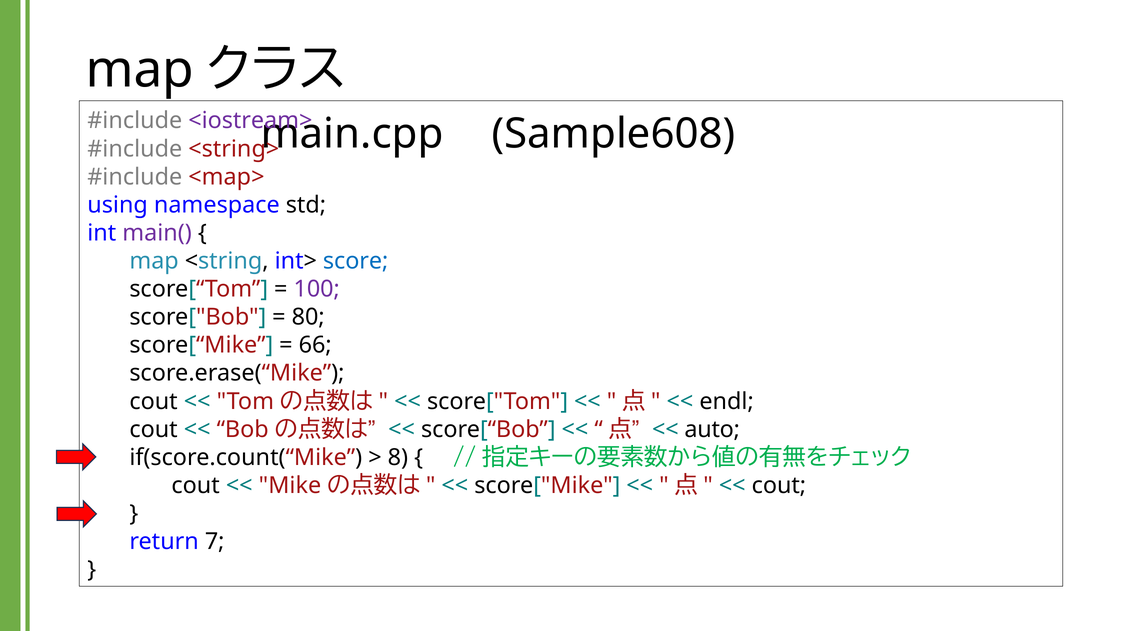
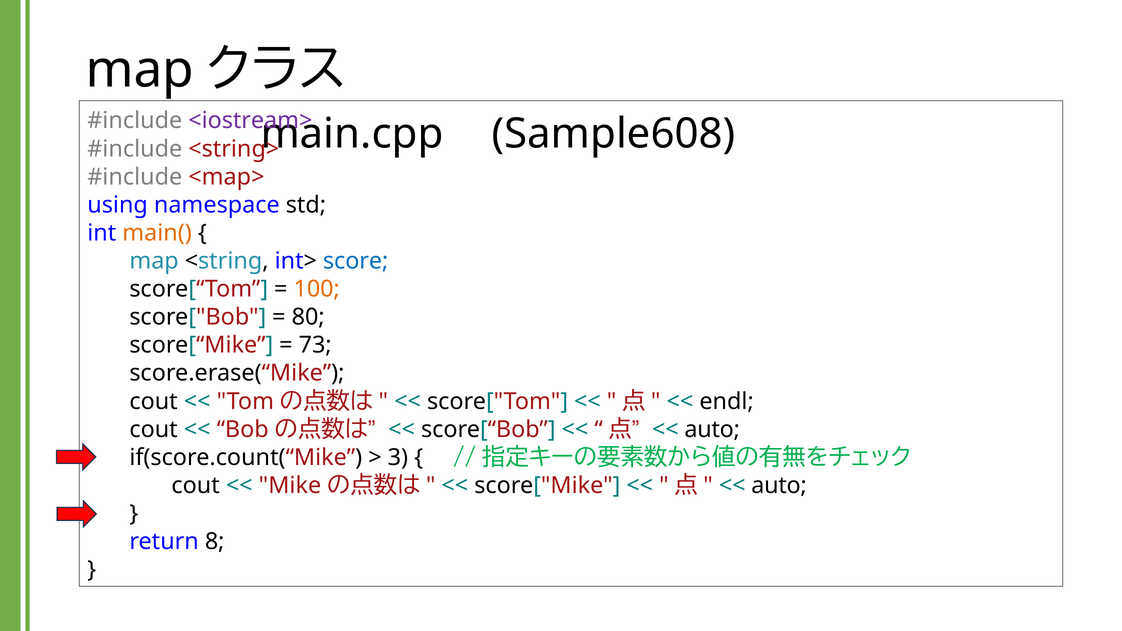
main( colour: purple -> orange
100 colour: purple -> orange
66: 66 -> 73
8: 8 -> 3
cout at (779, 486): cout -> auto
7: 7 -> 8
